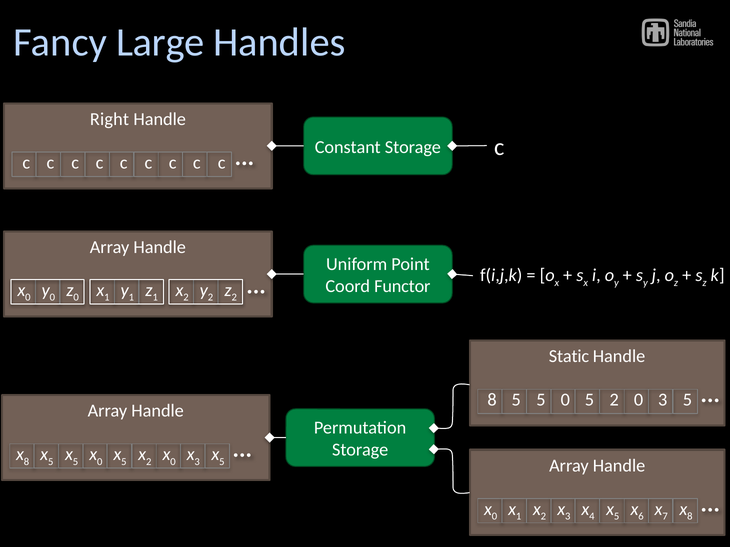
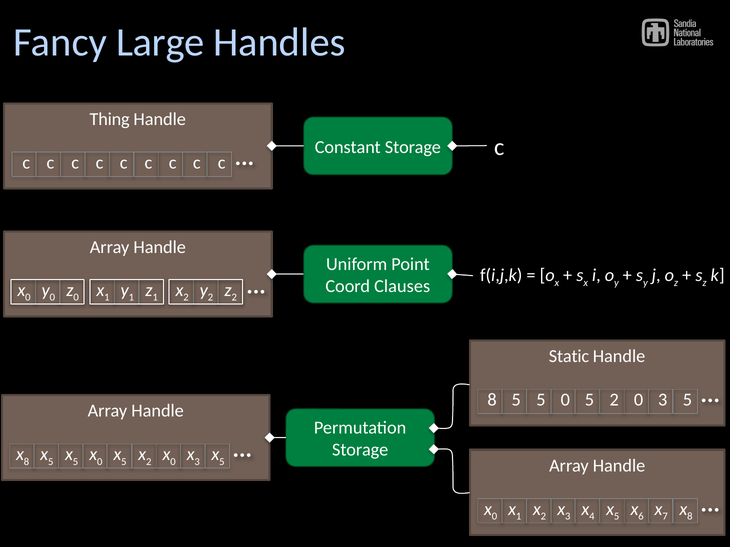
Right: Right -> Thing
Functor: Functor -> Clauses
